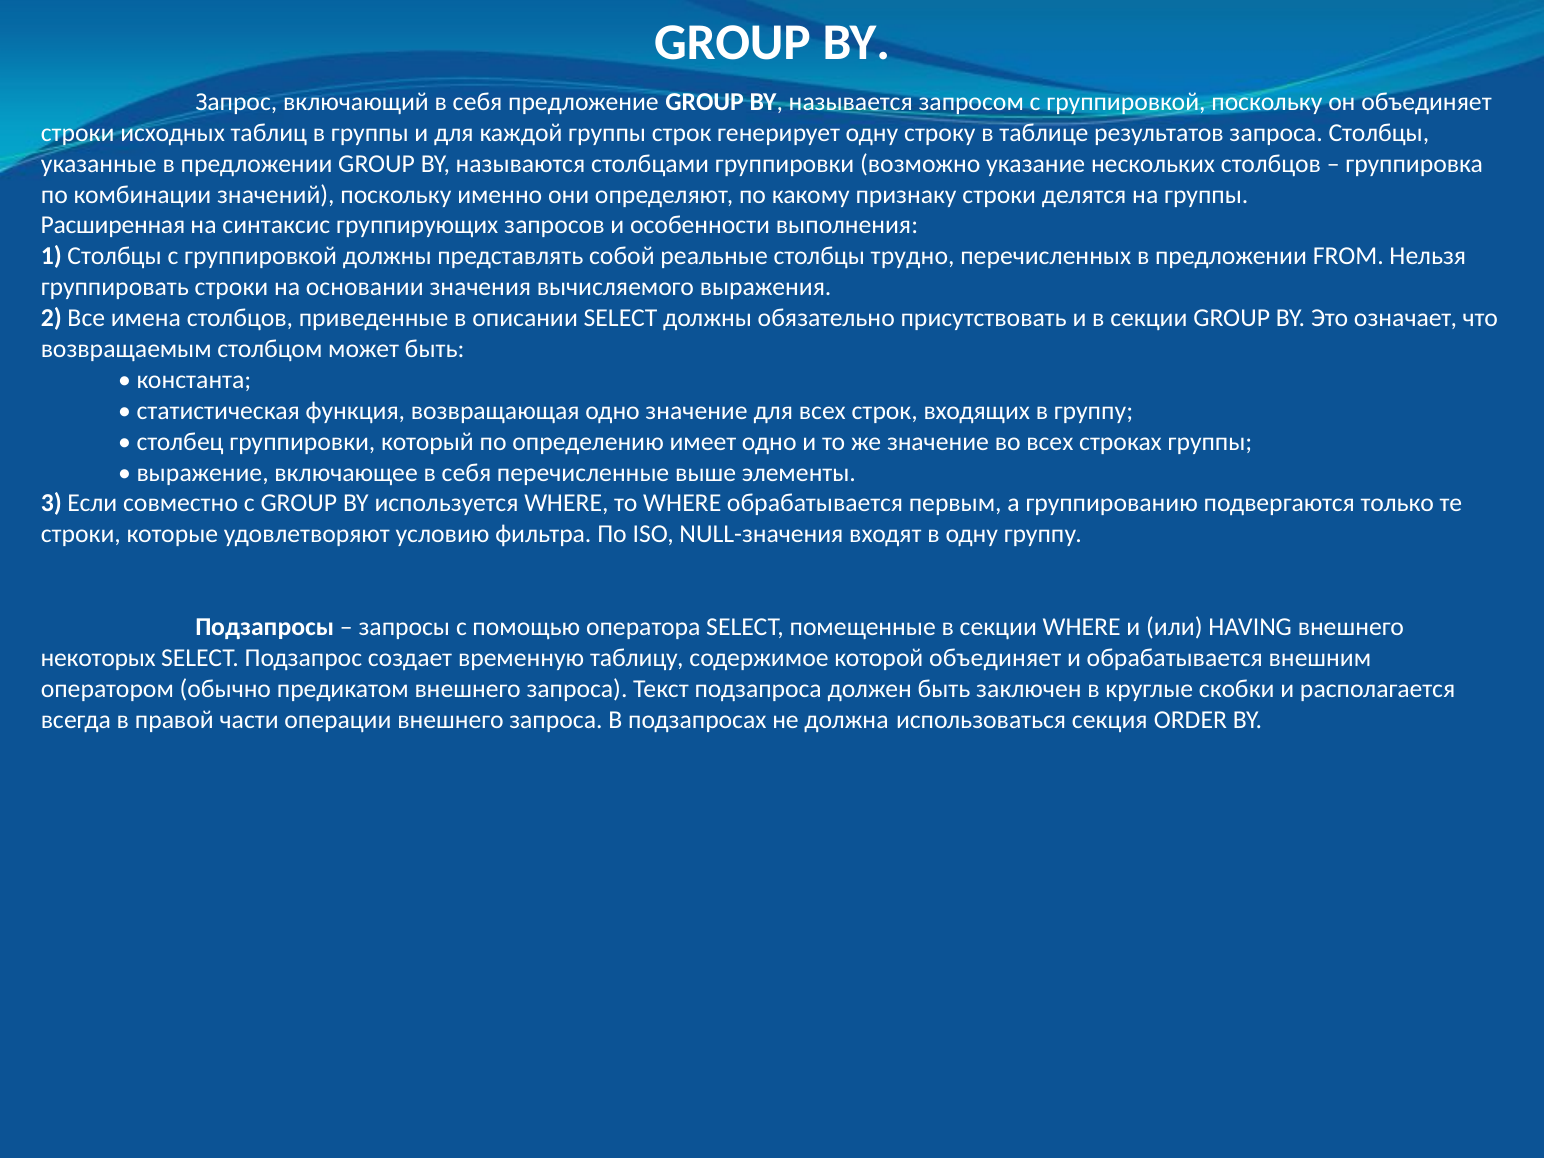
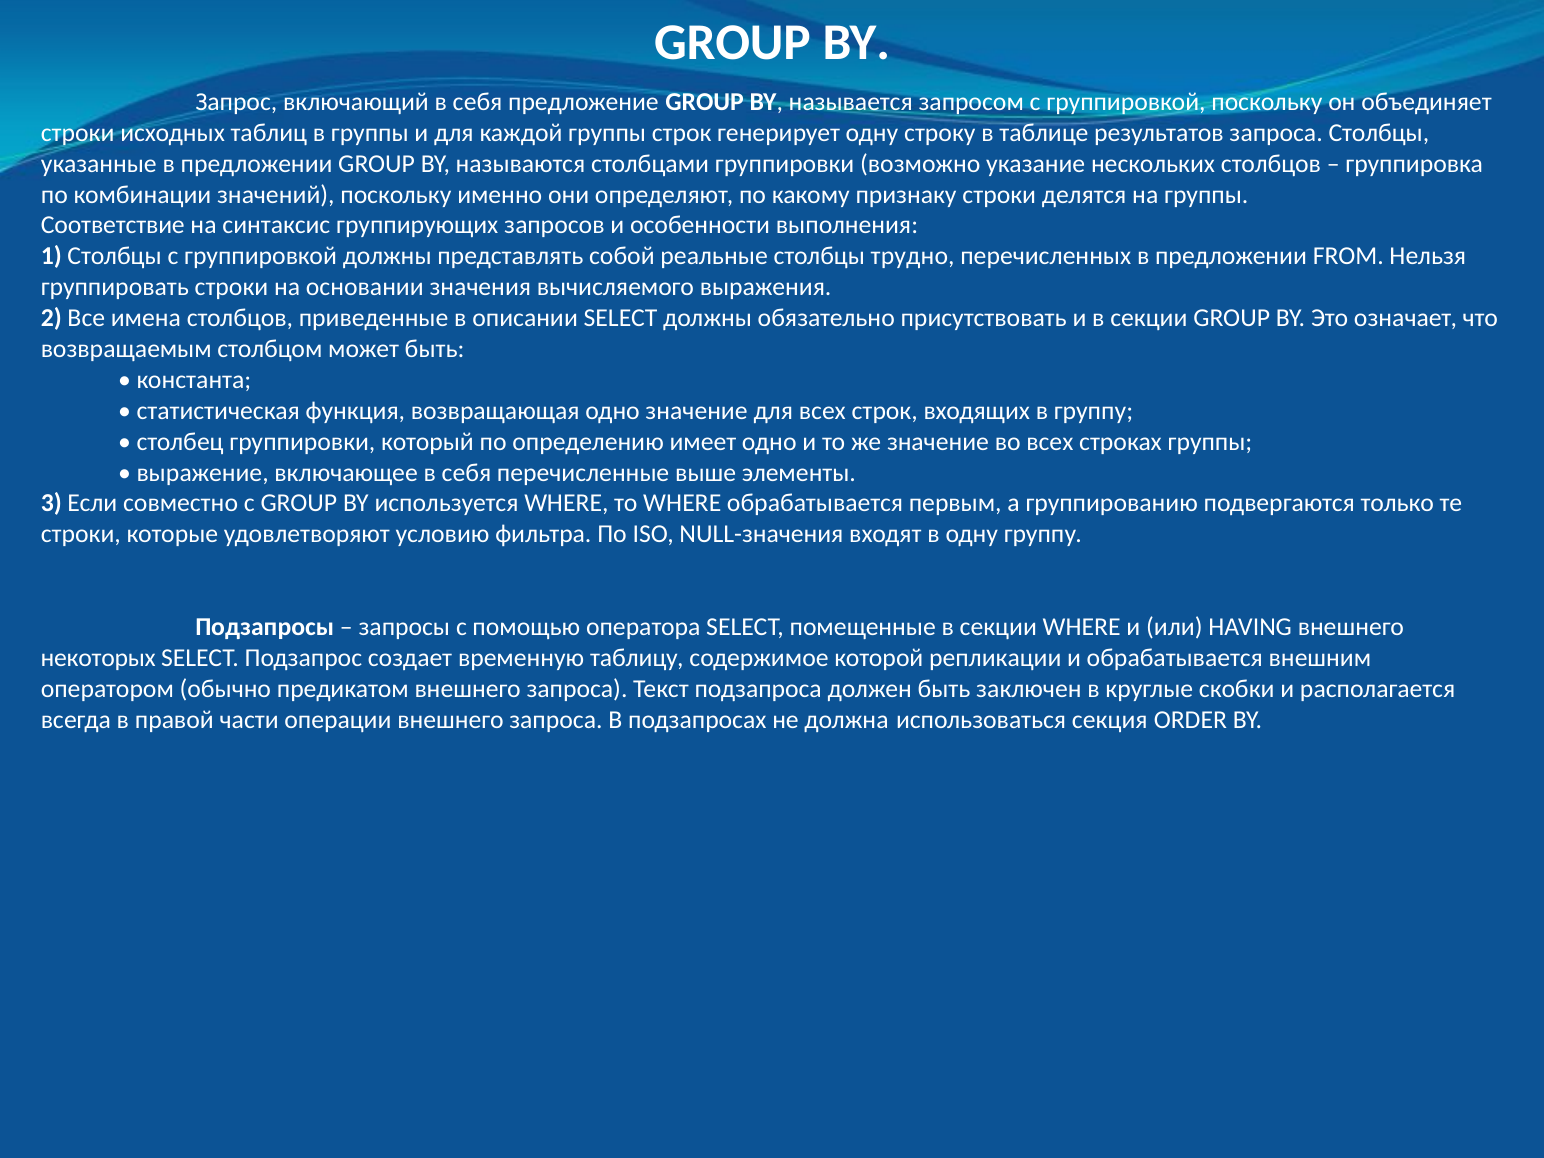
Расширенная: Расширенная -> Соответствие
которой объединяет: объединяет -> репликации
